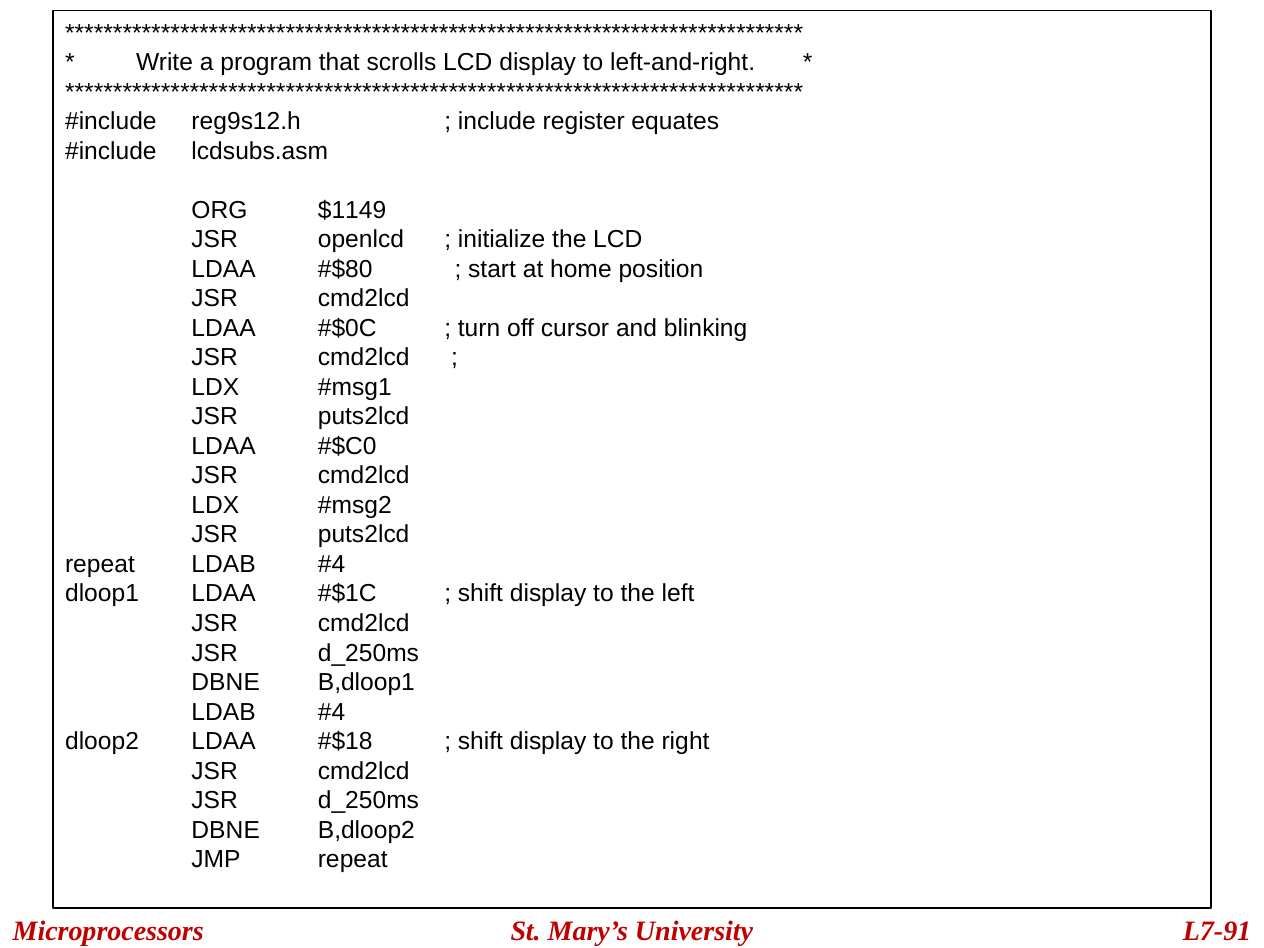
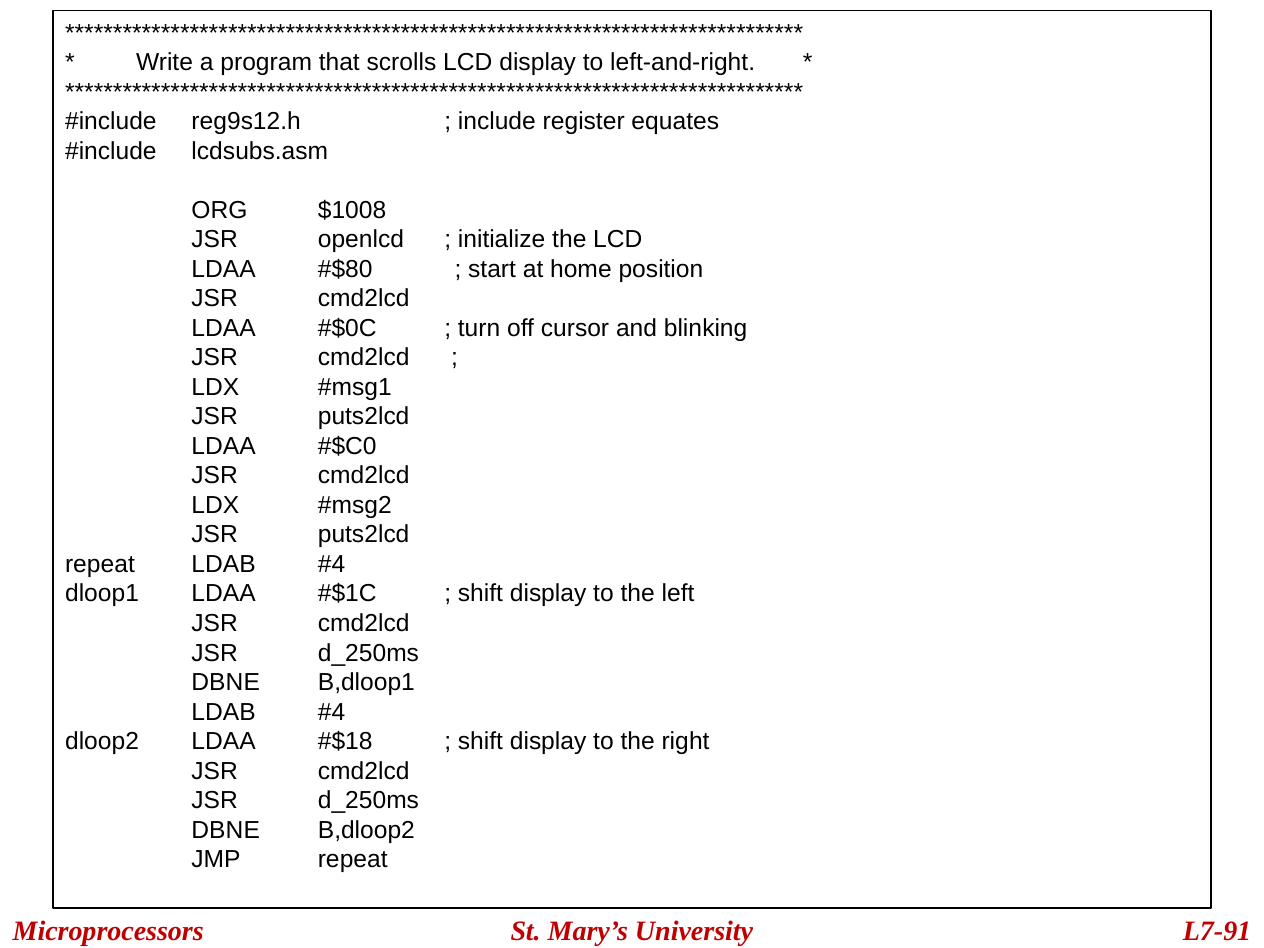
$1149: $1149 -> $1008
